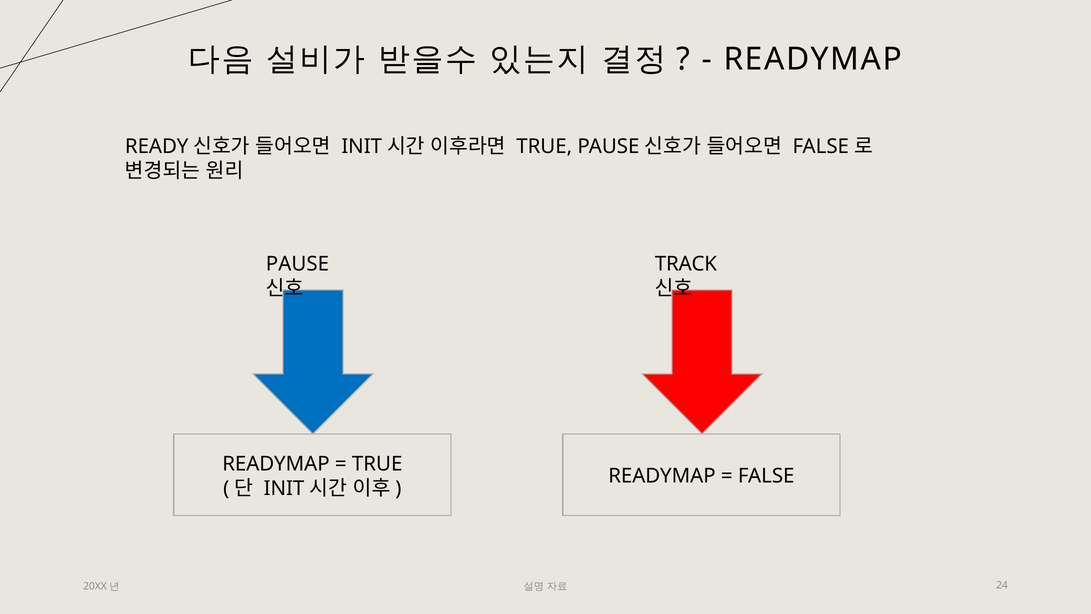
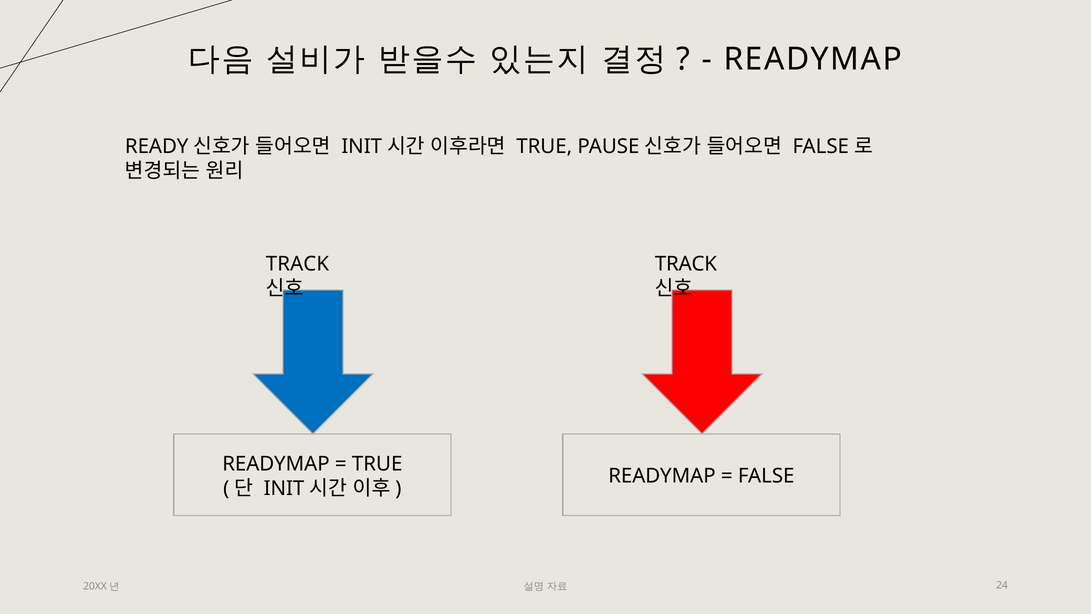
PAUSE at (297, 264): PAUSE -> TRACK
